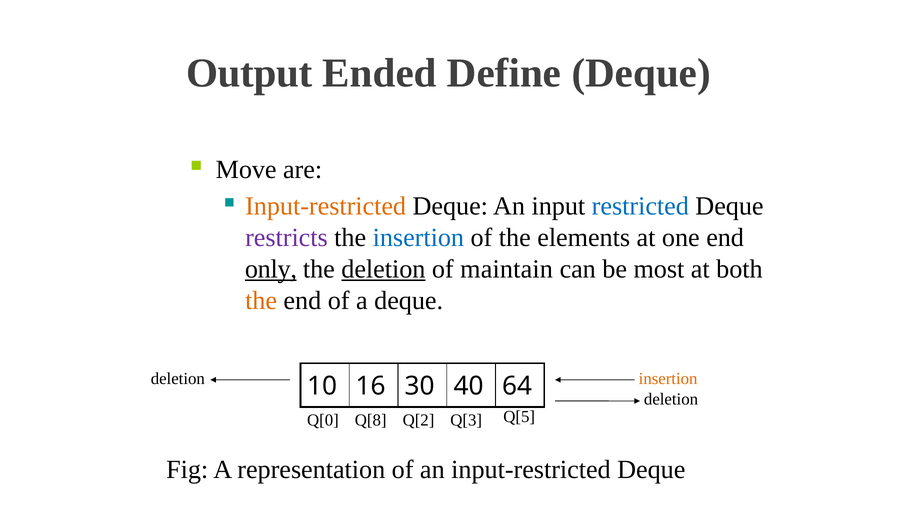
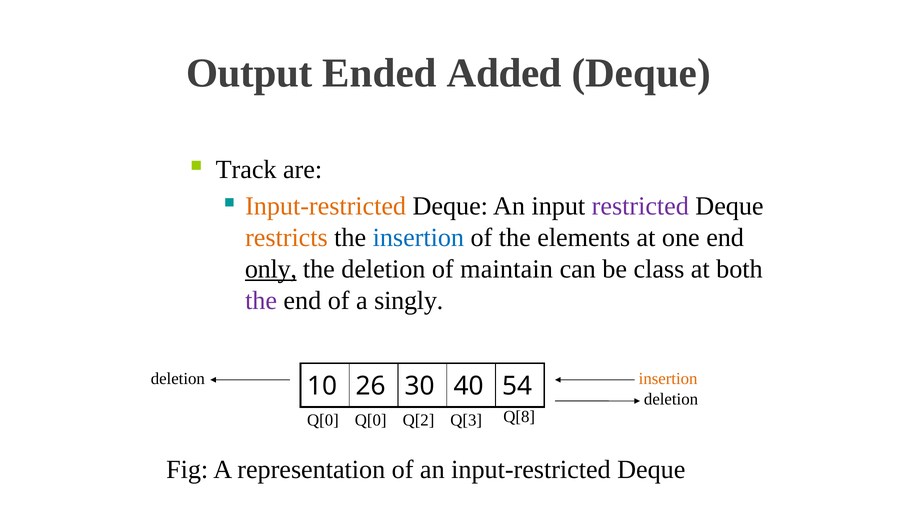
Define: Define -> Added
Move: Move -> Track
restricted colour: blue -> purple
restricts colour: purple -> orange
deletion at (383, 269) underline: present -> none
most: most -> class
the at (261, 300) colour: orange -> purple
a deque: deque -> singly
16: 16 -> 26
64: 64 -> 54
Q[0 Q[8: Q[8 -> Q[0
Q[5: Q[5 -> Q[8
